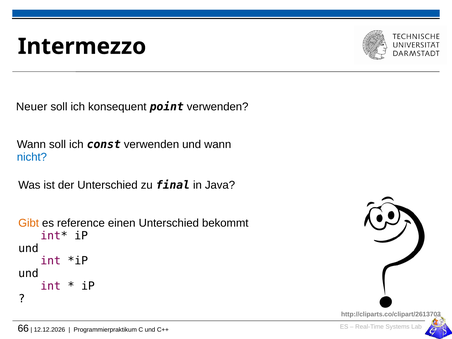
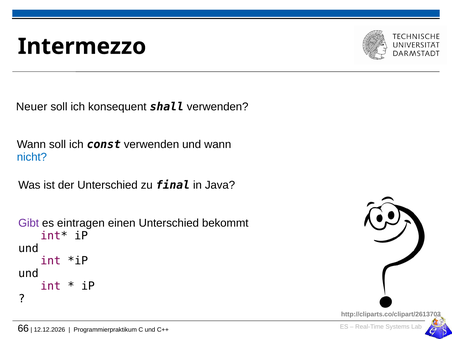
point: point -> shall
Gibt colour: orange -> purple
reference: reference -> eintragen
